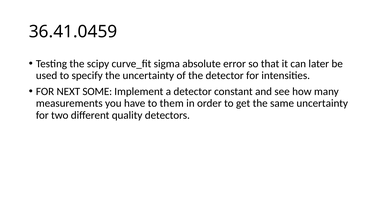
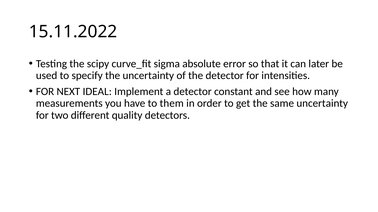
36.41.0459: 36.41.0459 -> 15.11.2022
SOME: SOME -> IDEAL
